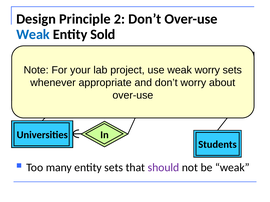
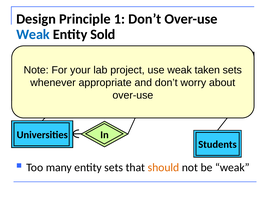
2: 2 -> 1
worry at (207, 70): worry -> taken
should colour: purple -> orange
